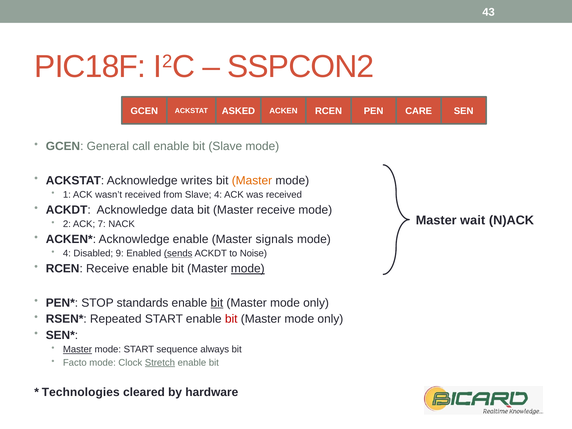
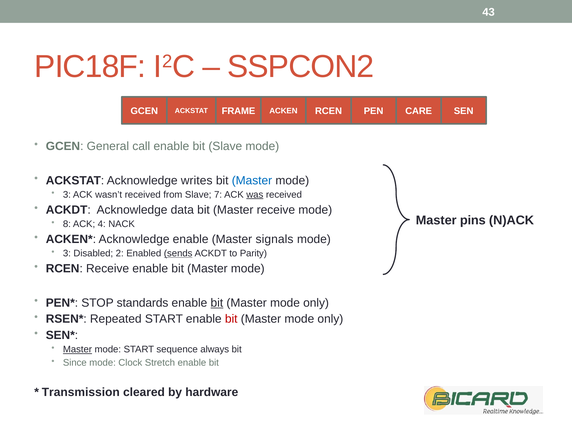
ASKED: ASKED -> FRAME
Master at (252, 180) colour: orange -> blue
1 at (67, 195): 1 -> 3
Slave 4: 4 -> 7
was underline: none -> present
wait: wait -> pins
2: 2 -> 8
7: 7 -> 4
4 at (67, 253): 4 -> 3
9: 9 -> 2
Noise: Noise -> Parity
mode at (248, 269) underline: present -> none
Facto: Facto -> Since
Stretch underline: present -> none
Technologies: Technologies -> Transmission
